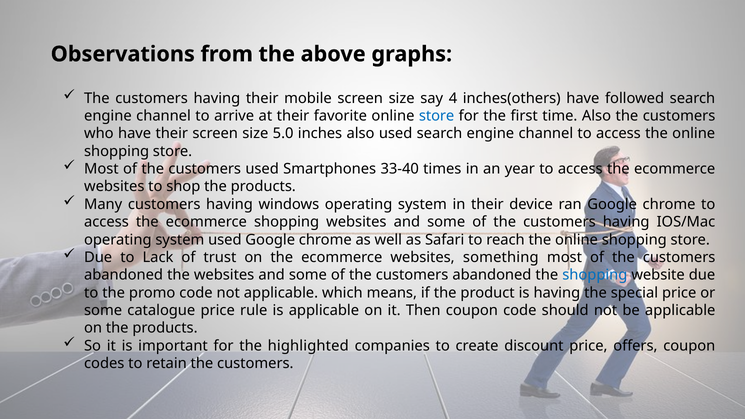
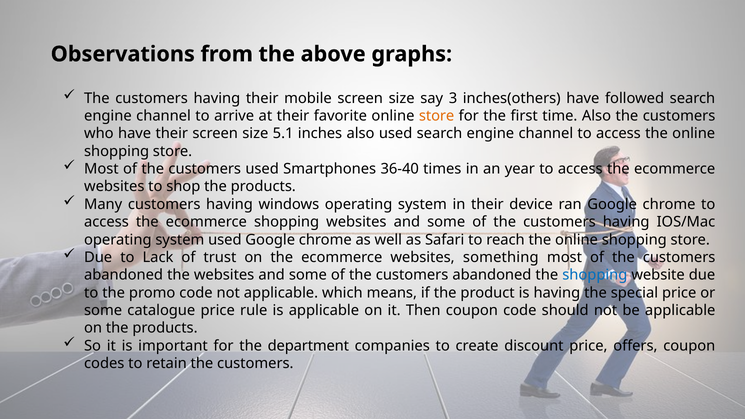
4: 4 -> 3
store at (437, 116) colour: blue -> orange
5.0: 5.0 -> 5.1
33-40: 33-40 -> 36-40
highlighted: highlighted -> department
